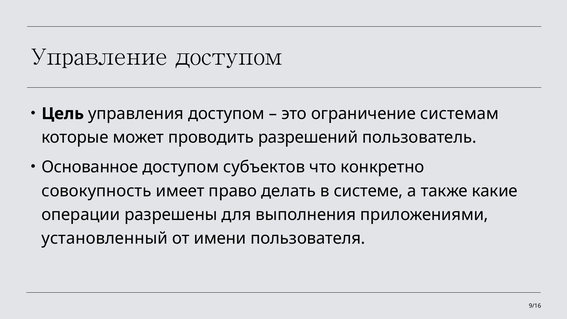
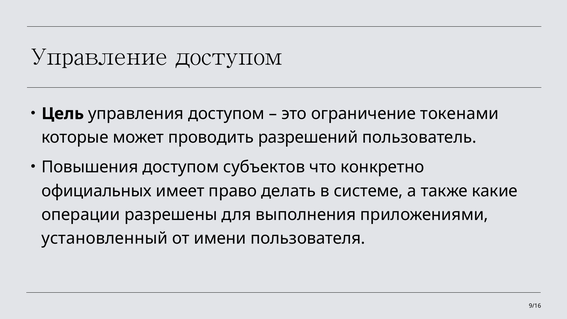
системам: системам -> токенами
Основанное: Основанное -> Повышения
совокупность: совокупность -> официальных
